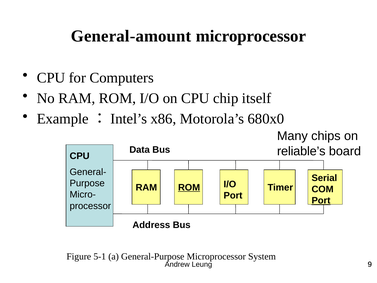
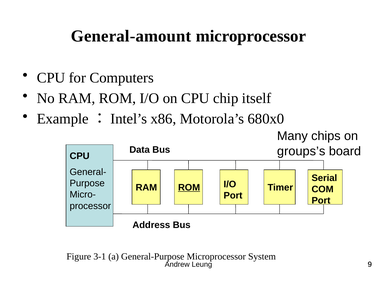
reliable’s: reliable’s -> groups’s
Port at (321, 200) underline: present -> none
5-1: 5-1 -> 3-1
